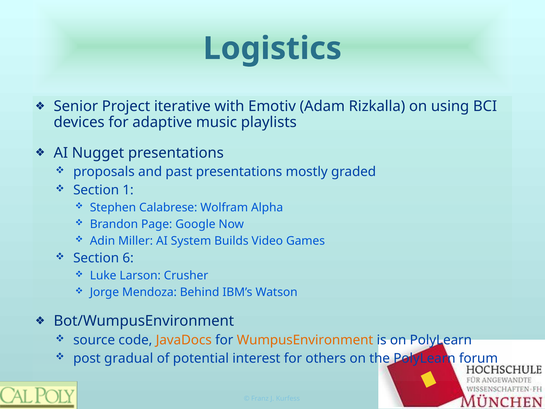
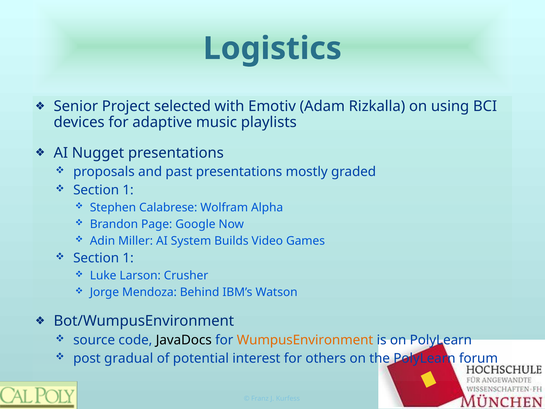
iterative: iterative -> selected
6 at (128, 258): 6 -> 1
JavaDocs colour: orange -> black
